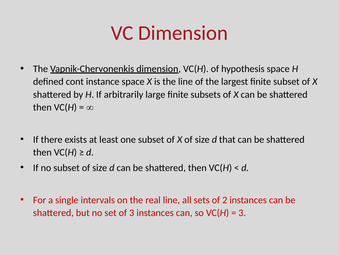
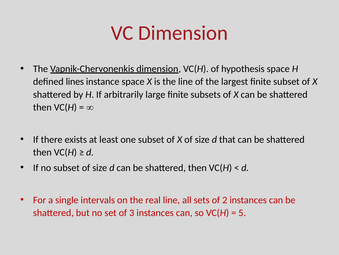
cont: cont -> lines
3 at (242, 212): 3 -> 5
